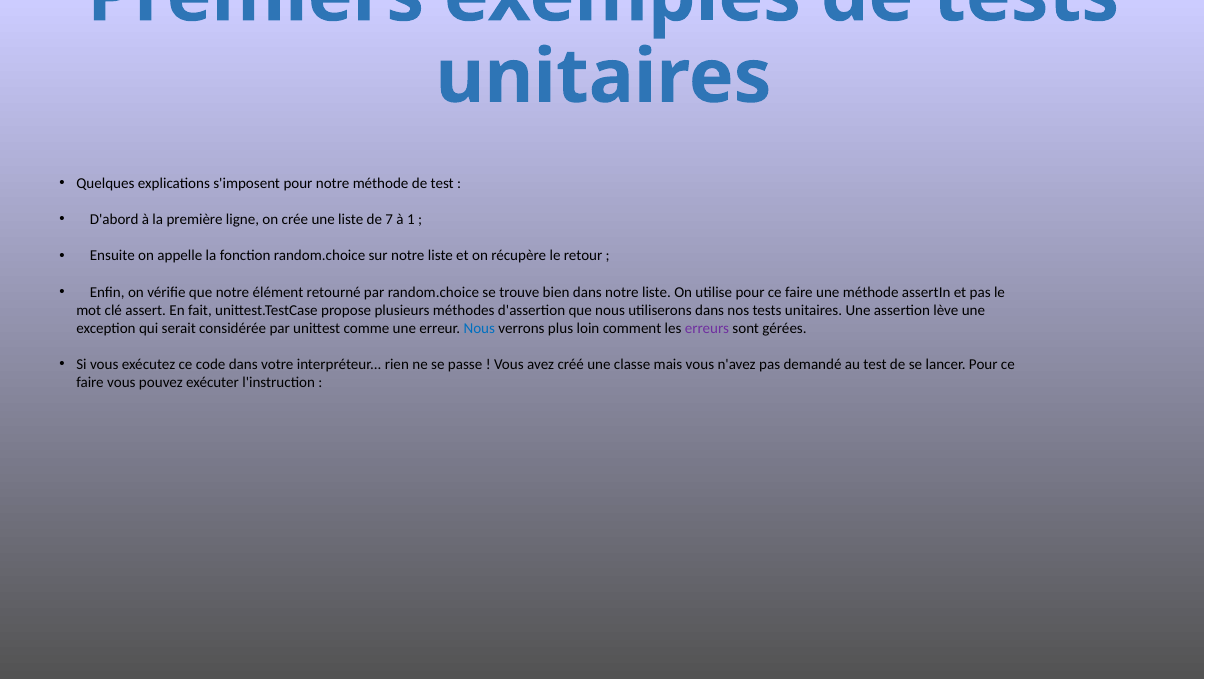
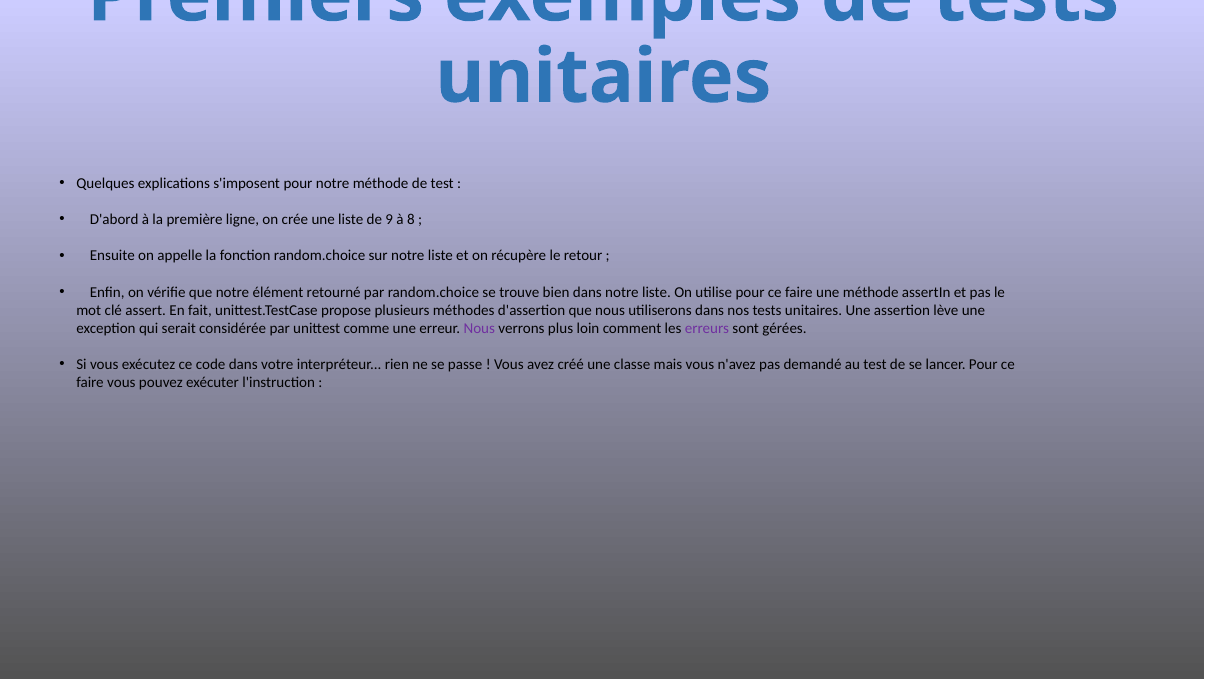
7: 7 -> 9
1: 1 -> 8
Nous at (479, 328) colour: blue -> purple
